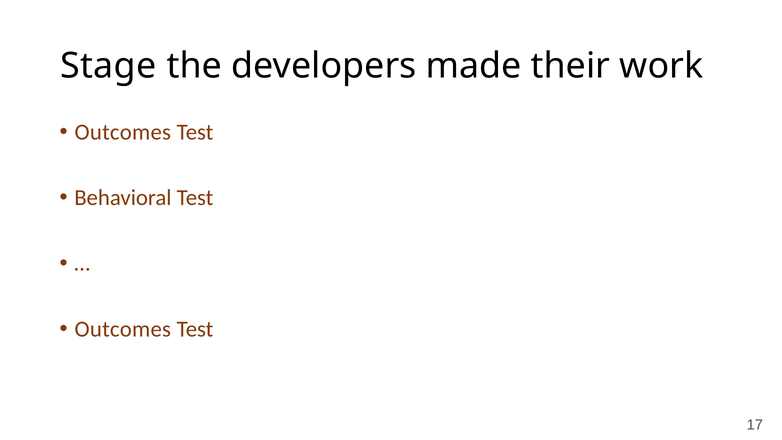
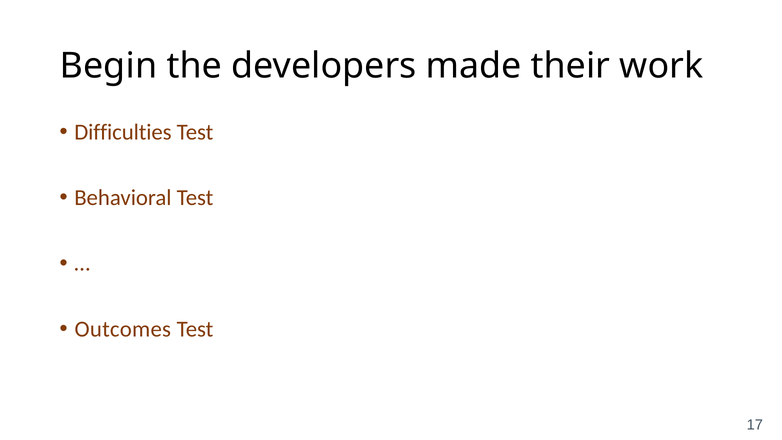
Stage: Stage -> Begin
Outcomes at (123, 132): Outcomes -> Difficulties
